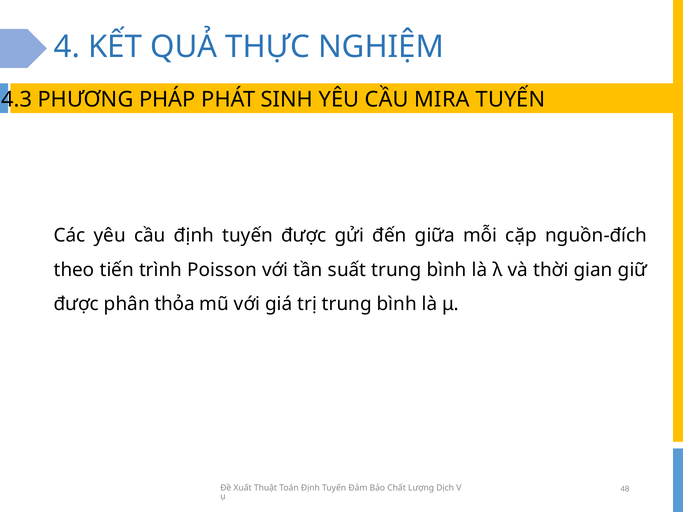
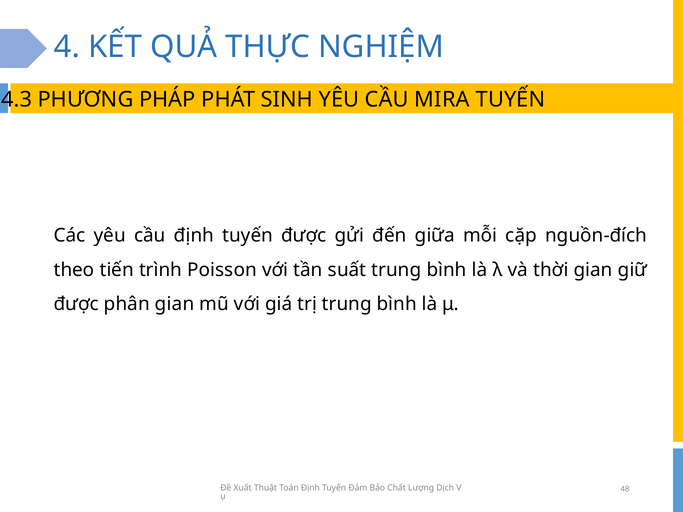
phân thỏa: thỏa -> gian
